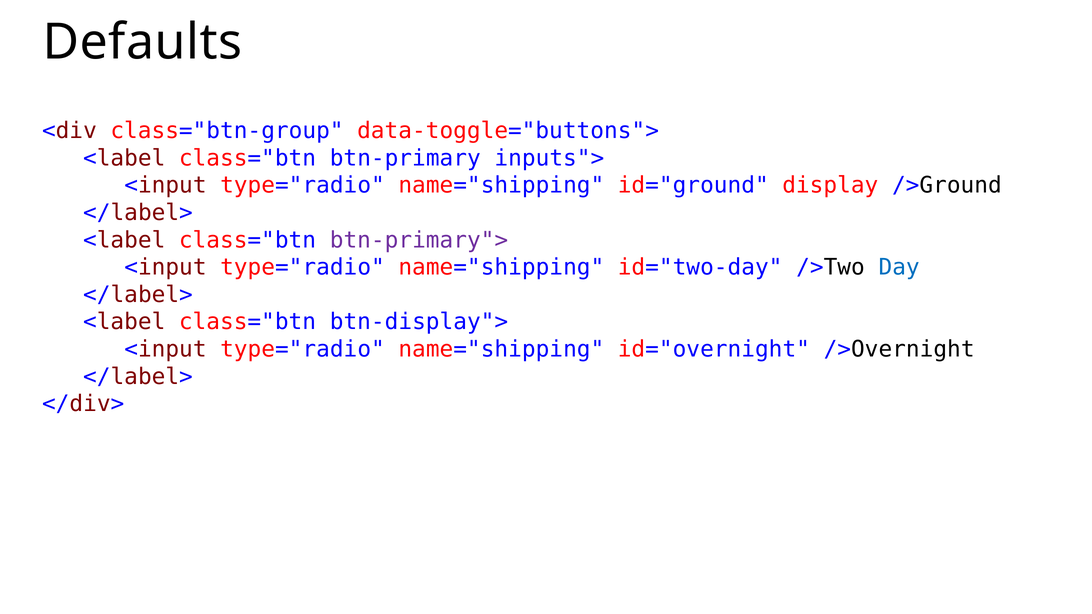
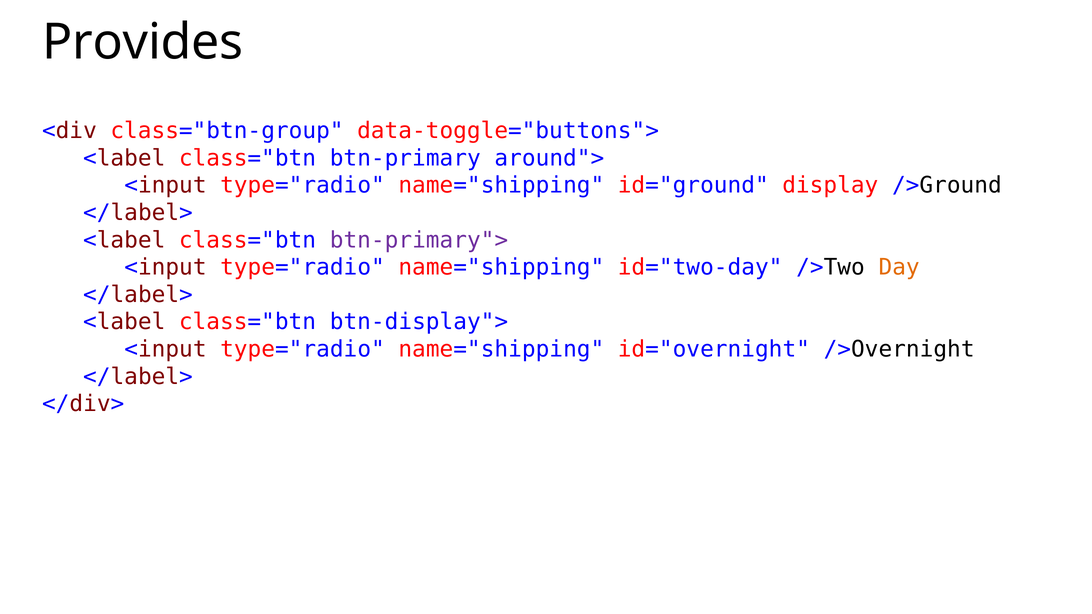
Defaults: Defaults -> Provides
inputs">: inputs"> -> around">
Day colour: blue -> orange
